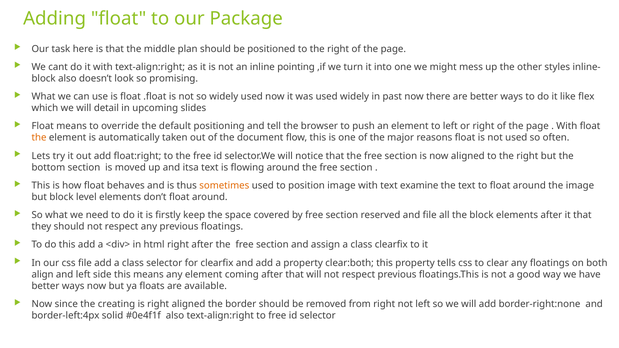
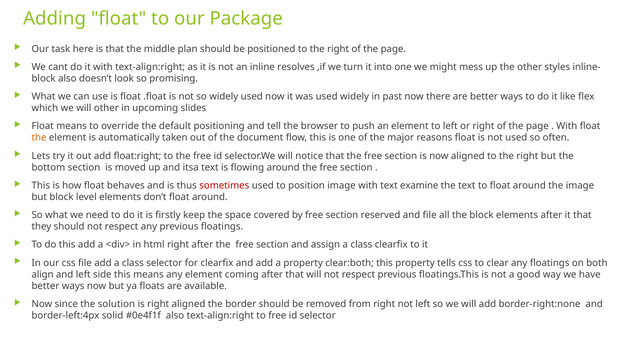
pointing: pointing -> resolves
will detail: detail -> other
sometimes colour: orange -> red
creating: creating -> solution
